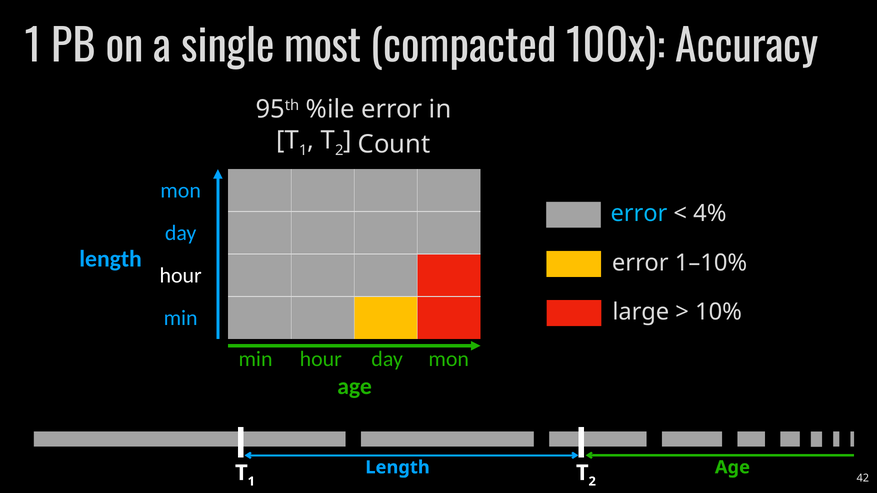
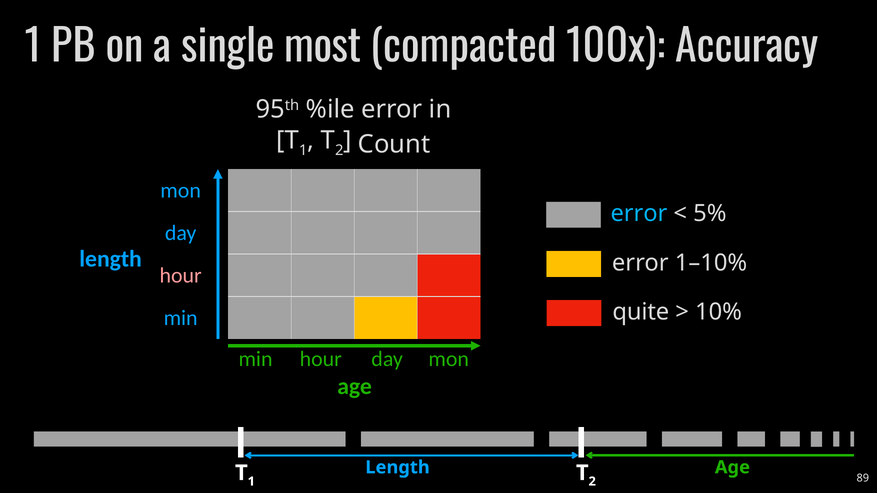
4%: 4% -> 5%
hour at (181, 276) colour: white -> pink
large: large -> quite
42: 42 -> 89
